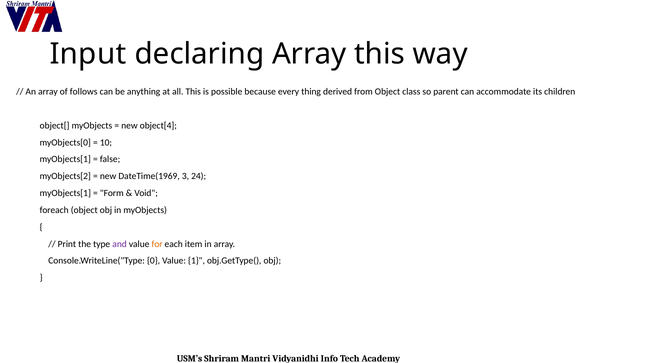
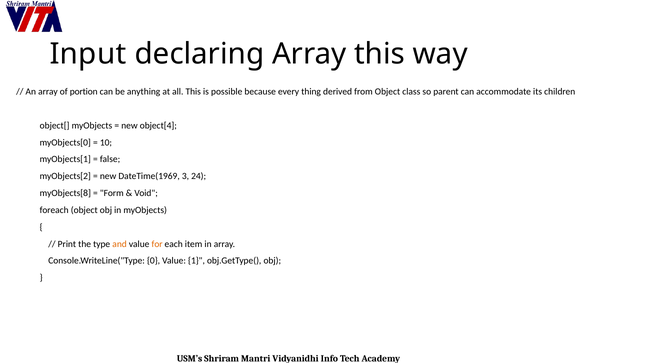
follows: follows -> portion
myObjects[1 at (65, 193): myObjects[1 -> myObjects[8
and colour: purple -> orange
